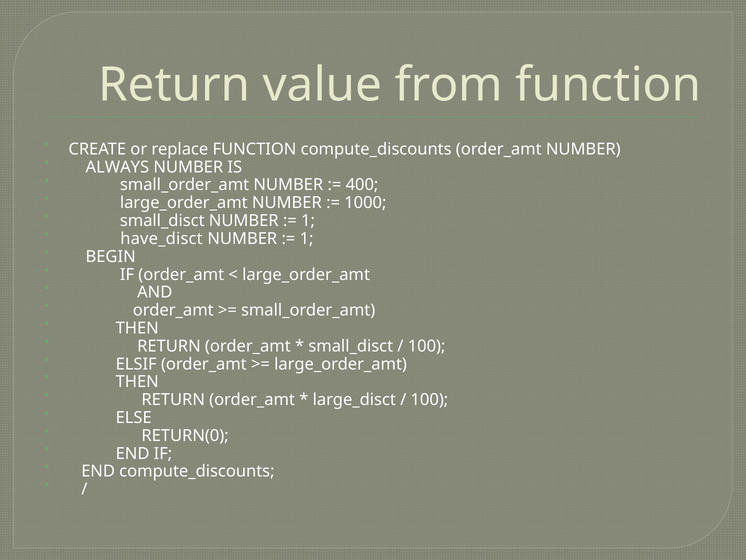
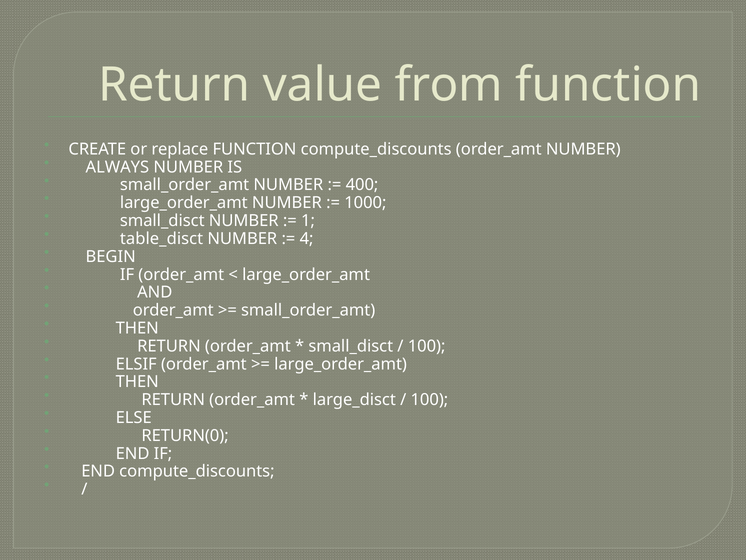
have_disct: have_disct -> table_disct
1 at (307, 239): 1 -> 4
